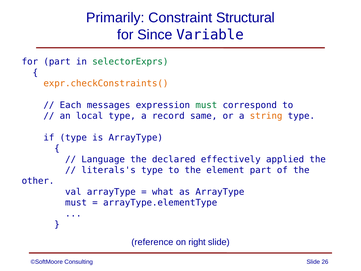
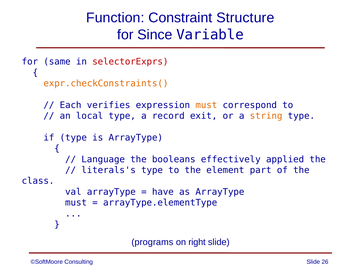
Primarily: Primarily -> Function
Structural: Structural -> Structure
for part: part -> same
selectorExprs colour: green -> red
messages: messages -> verifies
must at (206, 105) colour: green -> orange
same: same -> exit
declared: declared -> booleans
other: other -> class
what: what -> have
reference: reference -> programs
